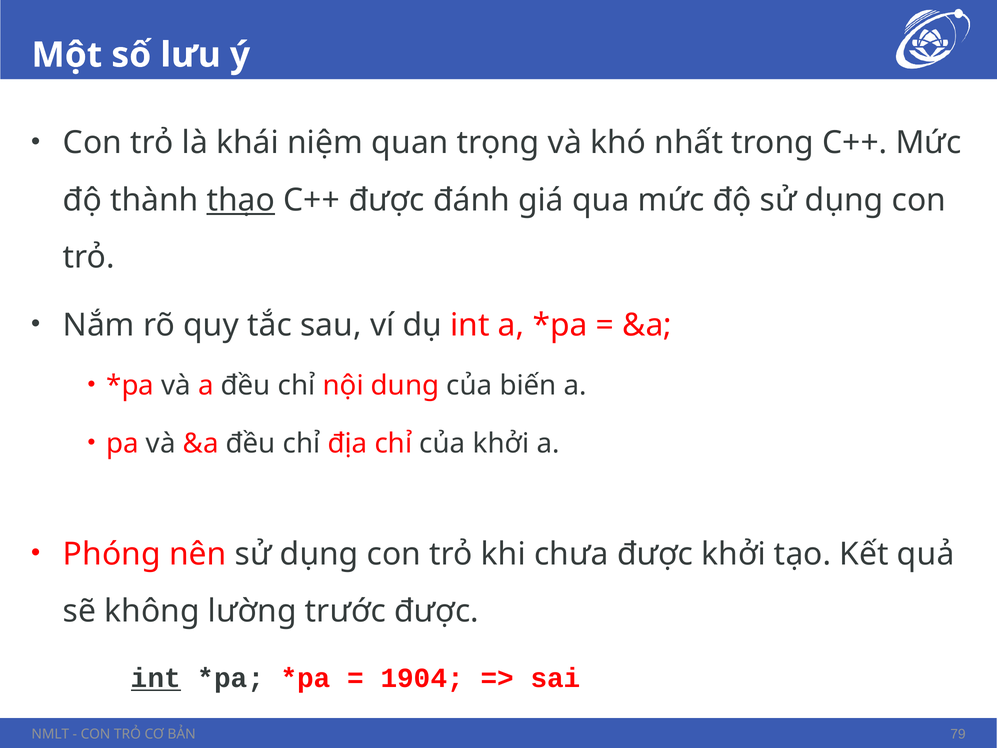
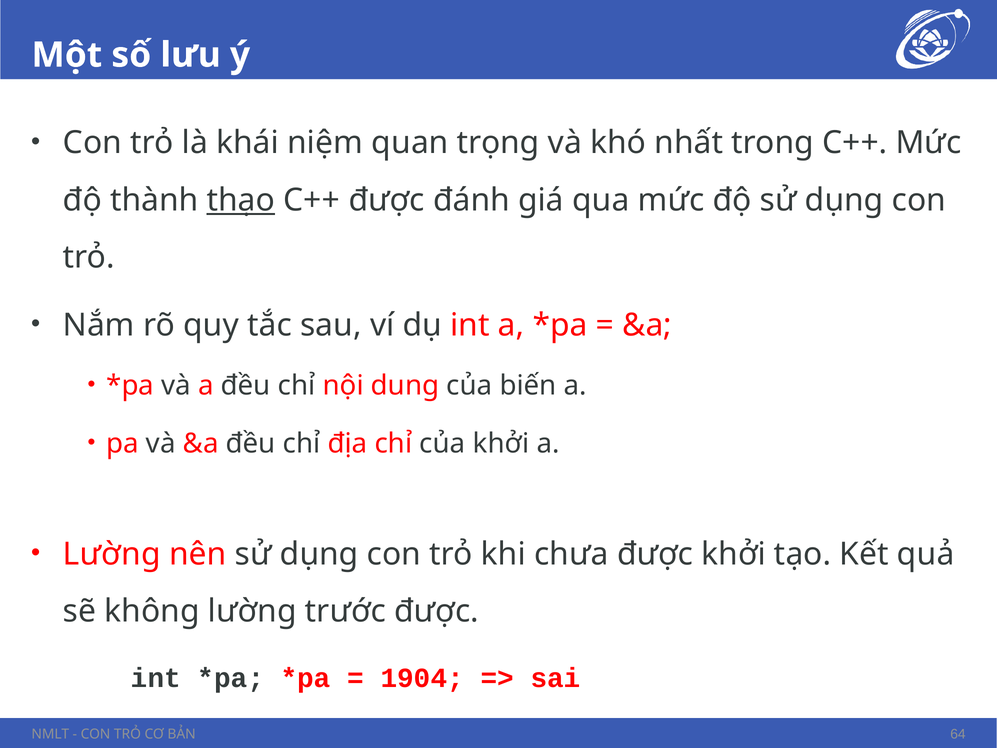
Phóng at (112, 554): Phóng -> Lường
int at (156, 678) underline: present -> none
79: 79 -> 64
